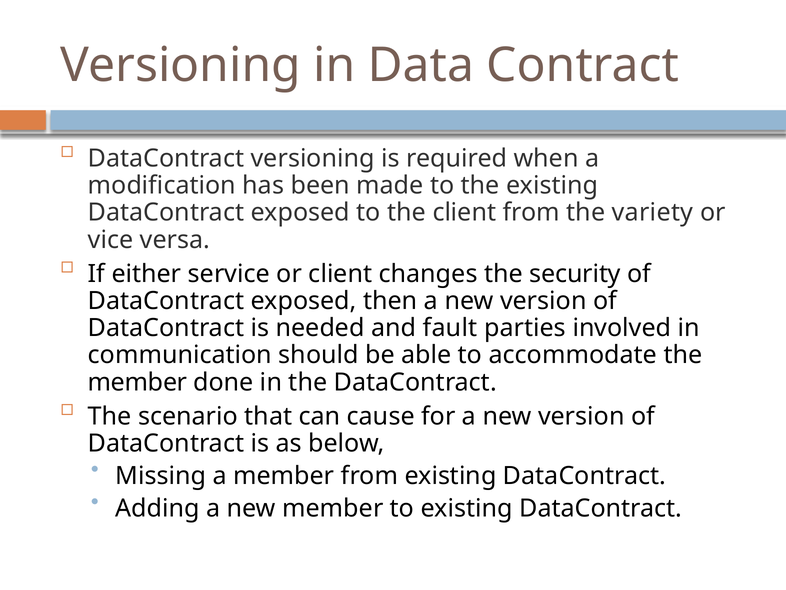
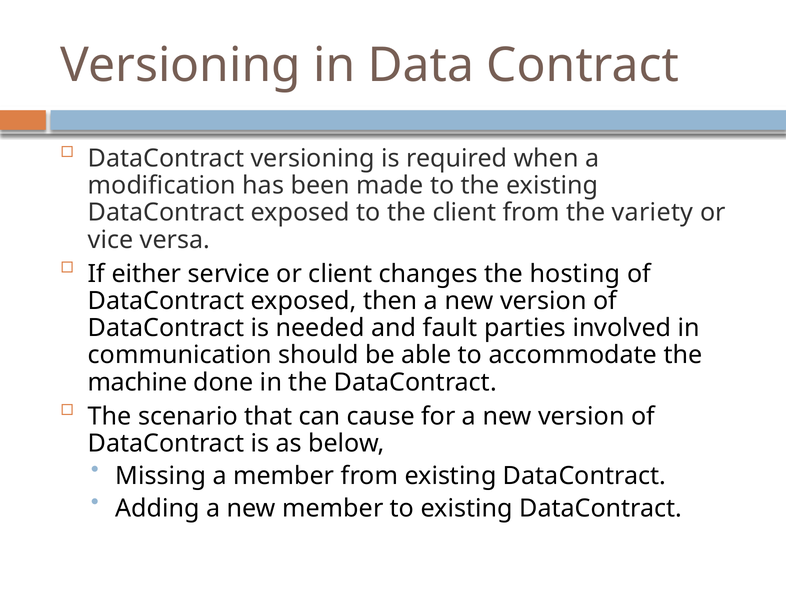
security: security -> hosting
member at (137, 382): member -> machine
